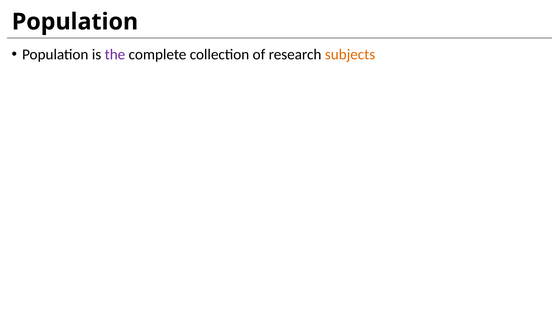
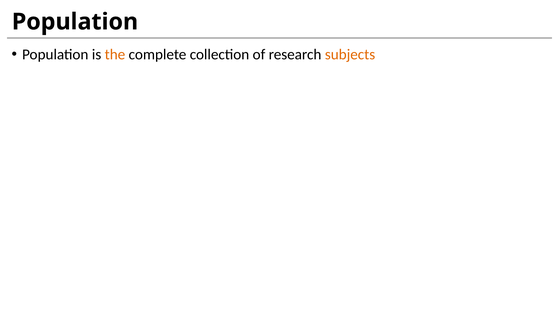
the colour: purple -> orange
